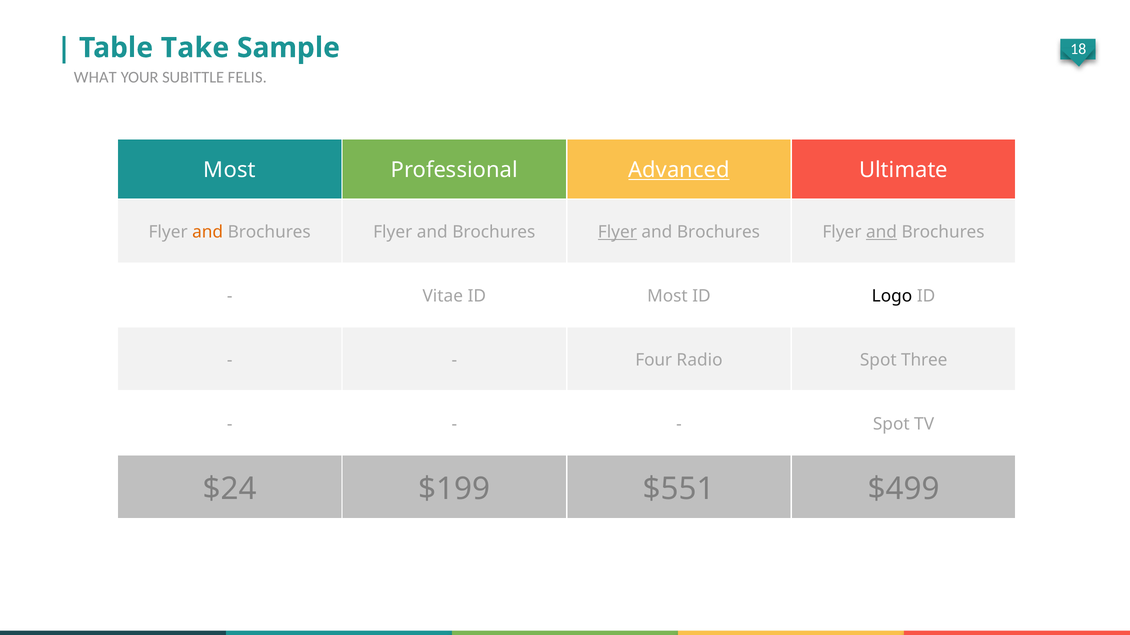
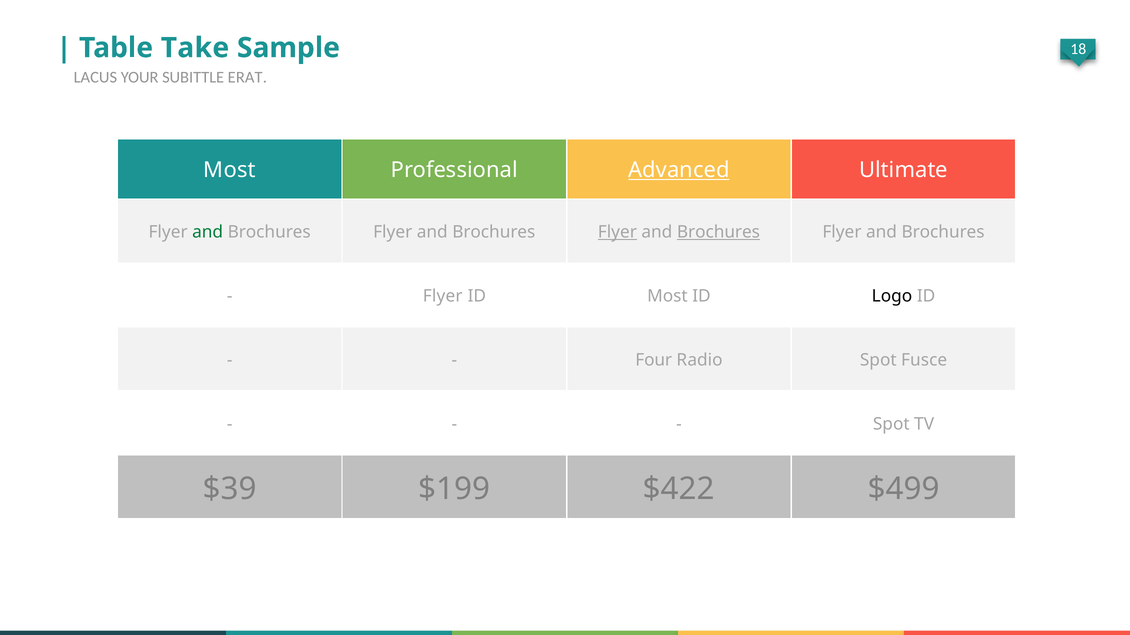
WHAT: WHAT -> LACUS
FELIS: FELIS -> ERAT
and at (208, 232) colour: orange -> green
Brochures at (718, 232) underline: none -> present
and at (881, 232) underline: present -> none
Vitae at (443, 296): Vitae -> Flyer
Three: Three -> Fusce
$24: $24 -> $39
$551: $551 -> $422
